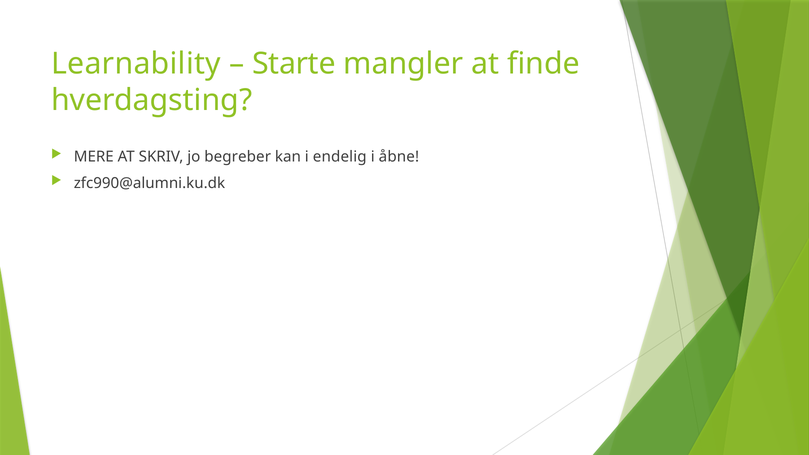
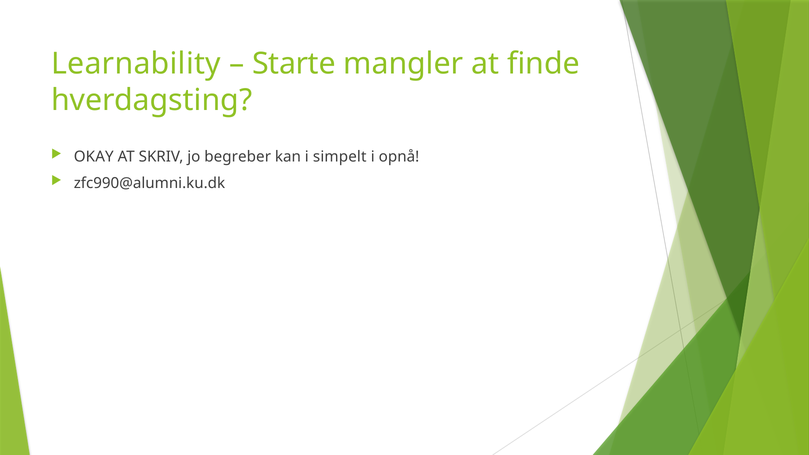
MERE: MERE -> OKAY
endelig: endelig -> simpelt
åbne: åbne -> opnå
